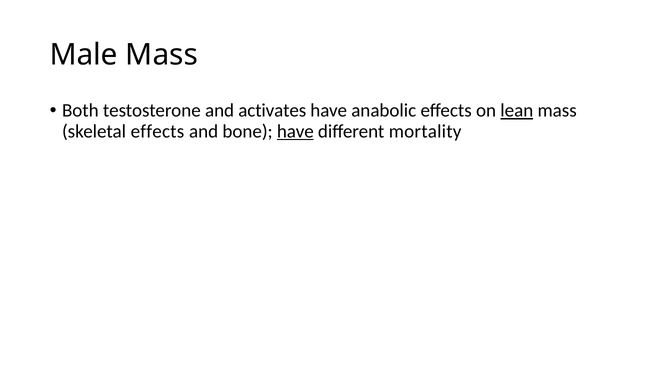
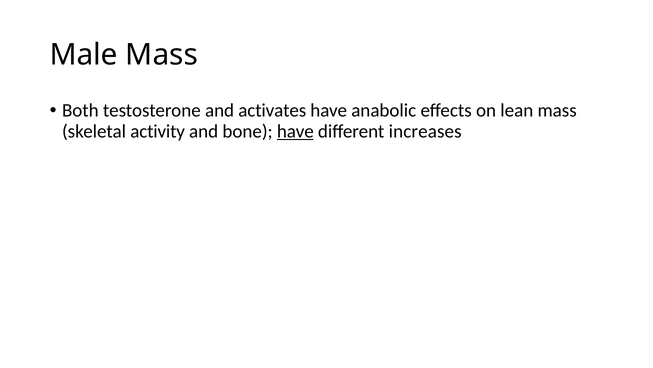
lean underline: present -> none
skeletal effects: effects -> activity
mortality: mortality -> increases
